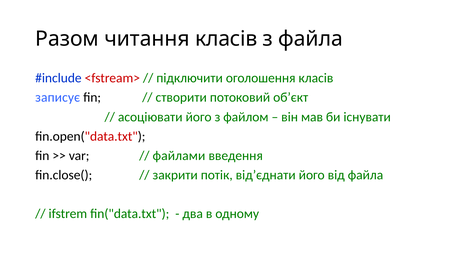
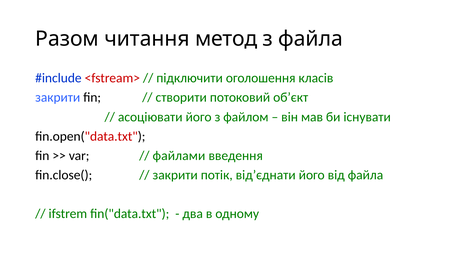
читання класів: класів -> метод
записує at (58, 97): записує -> закрити
